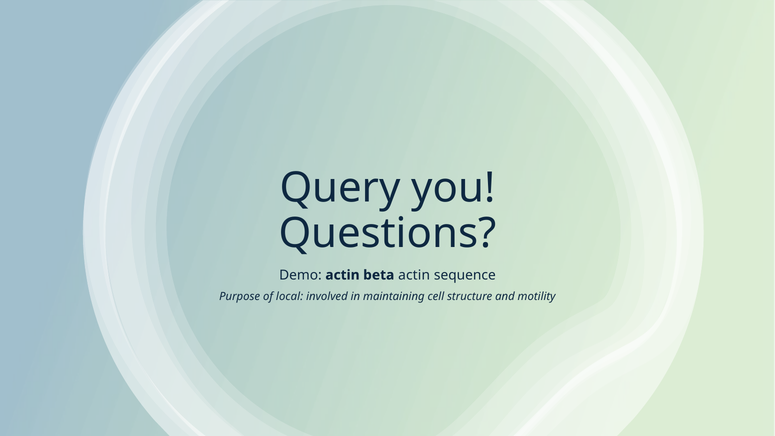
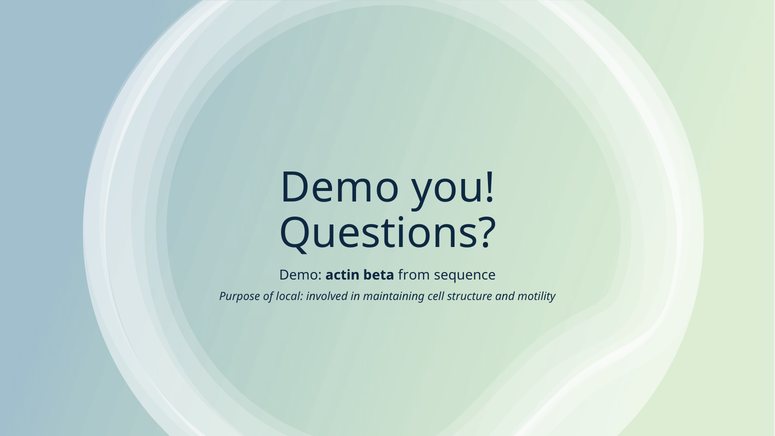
Query at (340, 188): Query -> Demo
beta actin: actin -> from
